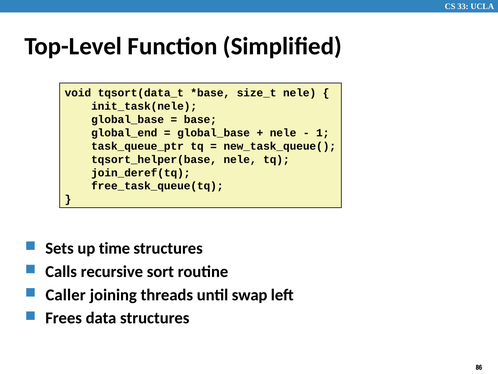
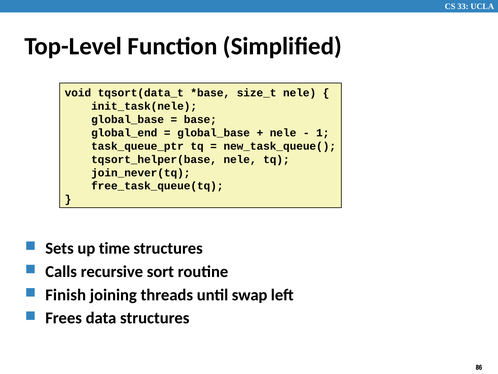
join_deref(tq: join_deref(tq -> join_never(tq
Caller: Caller -> Finish
